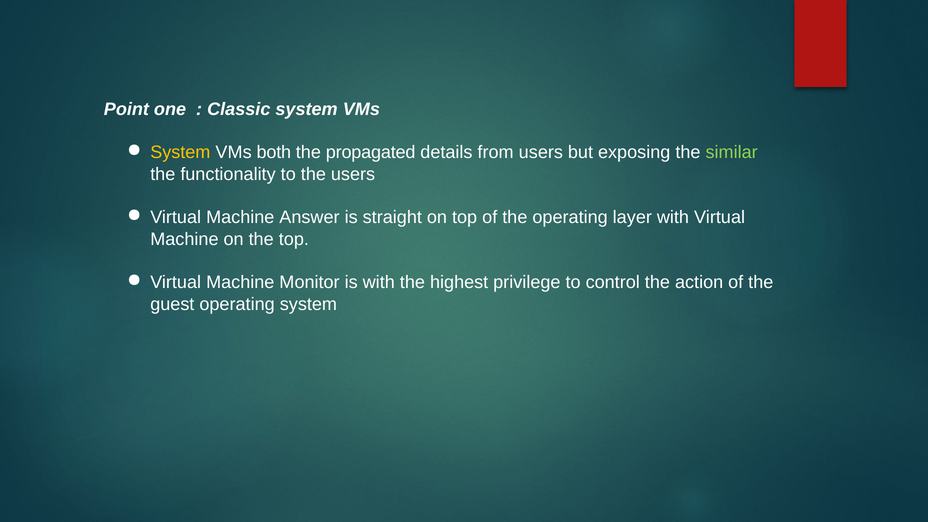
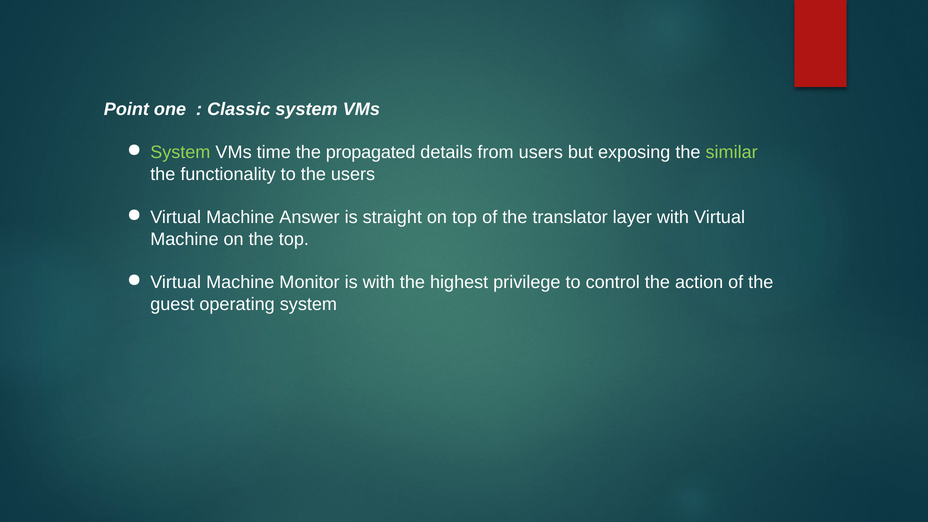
System at (180, 152) colour: yellow -> light green
both: both -> time
the operating: operating -> translator
